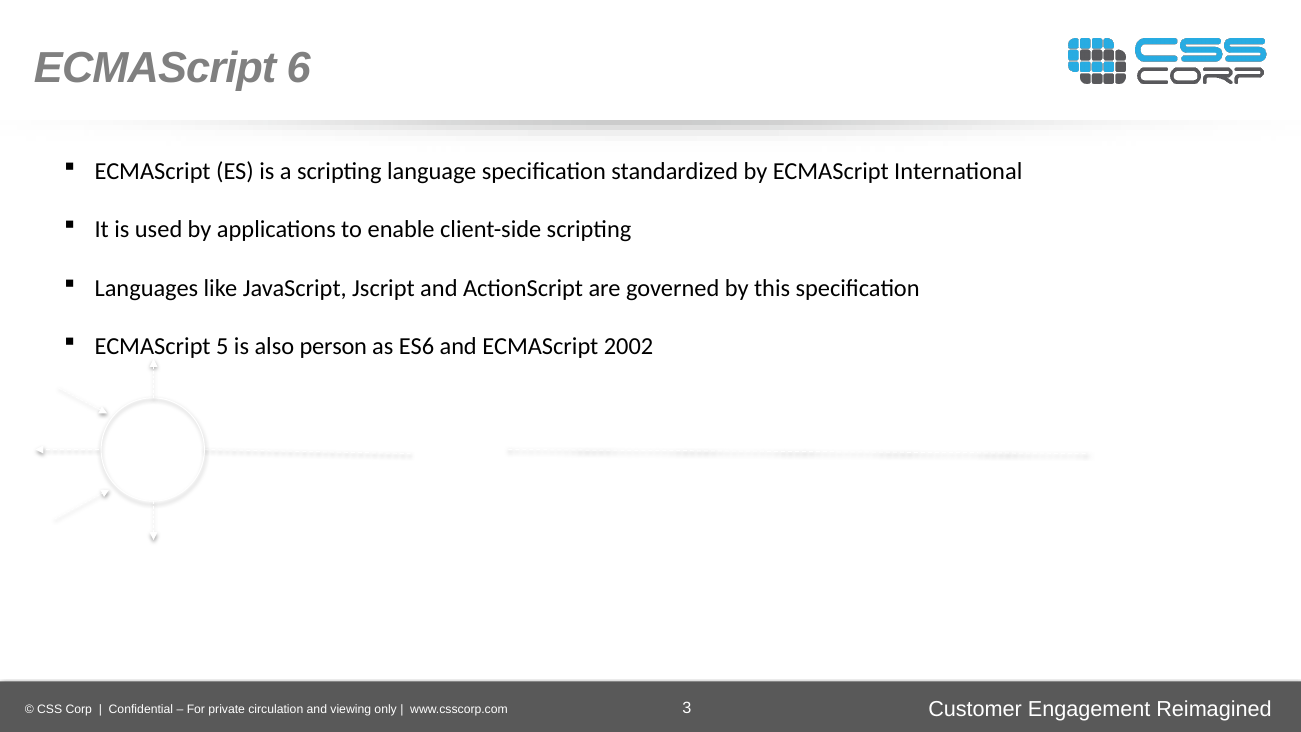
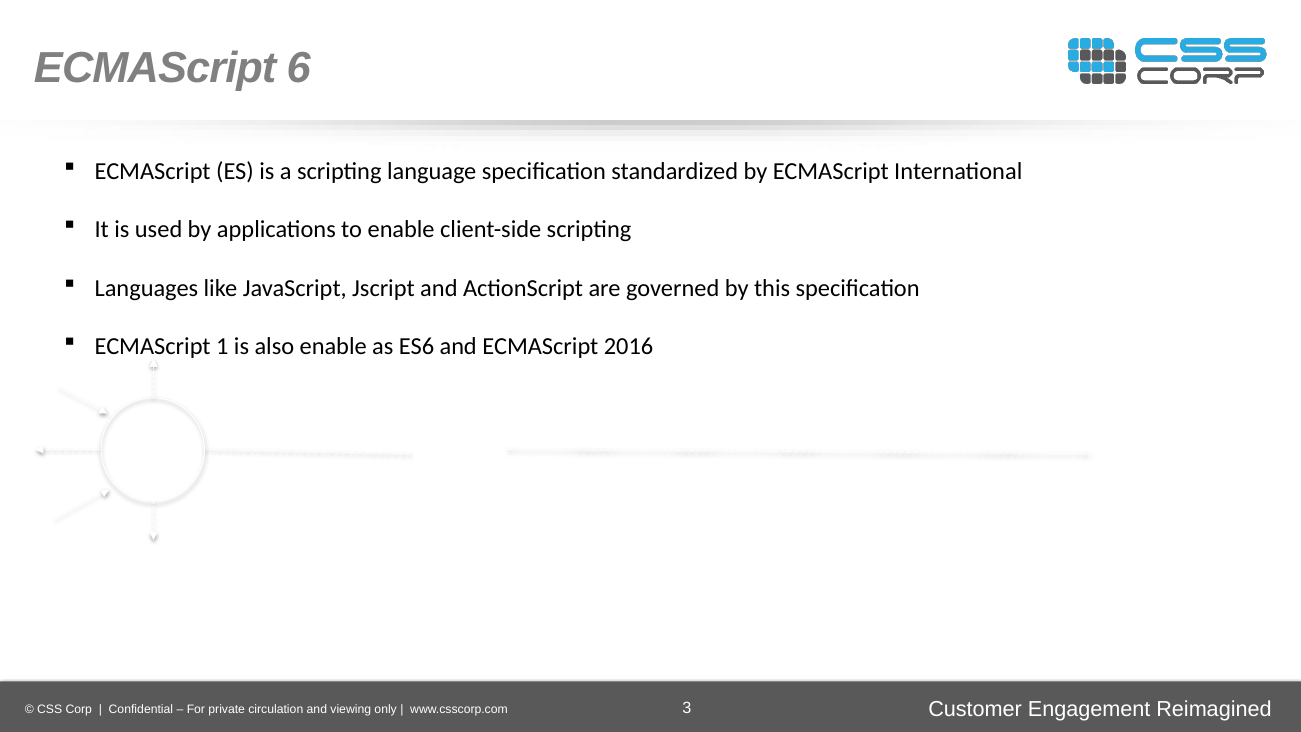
5: 5 -> 1
also person: person -> enable
2002: 2002 -> 2016
